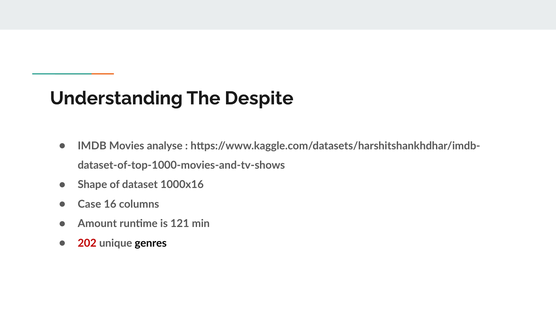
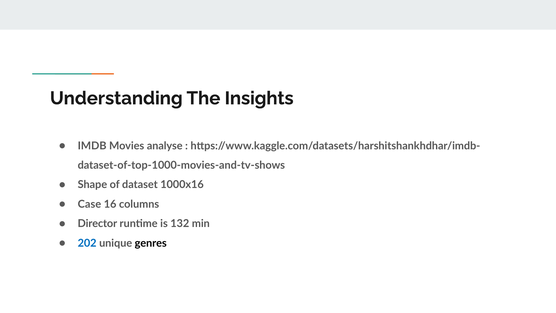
Despite: Despite -> Insights
Amount: Amount -> Director
121: 121 -> 132
202 colour: red -> blue
